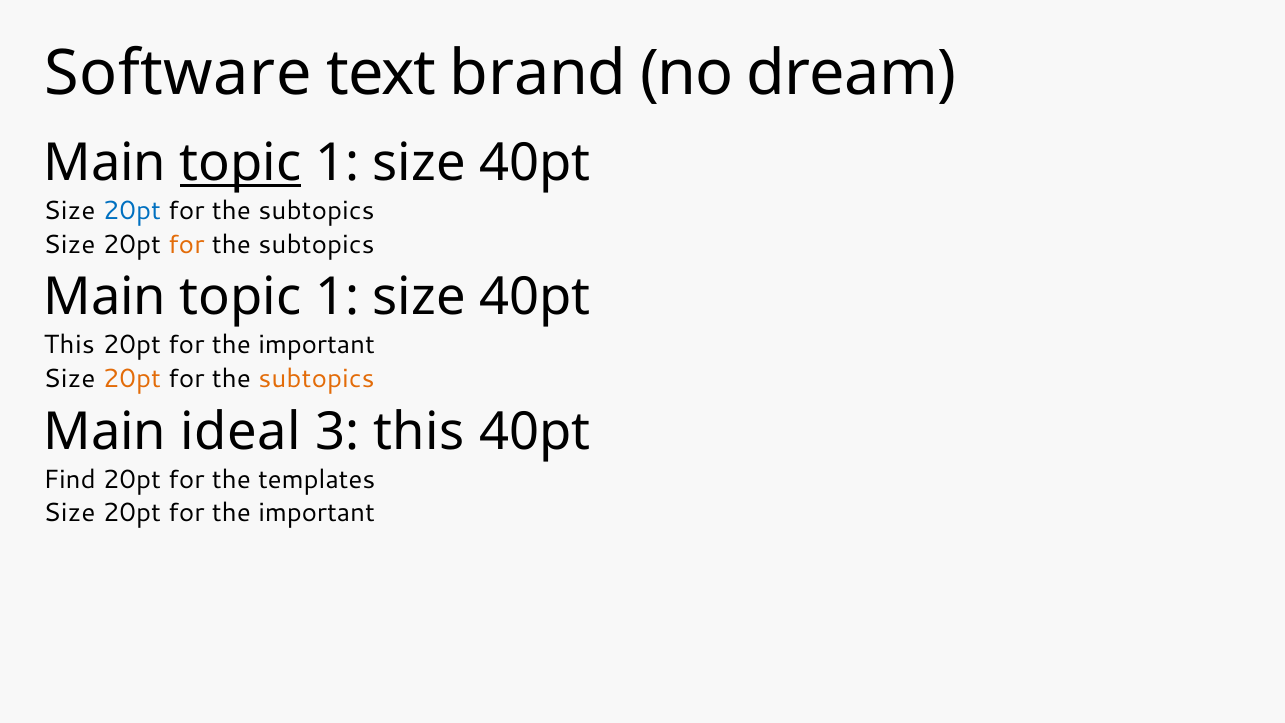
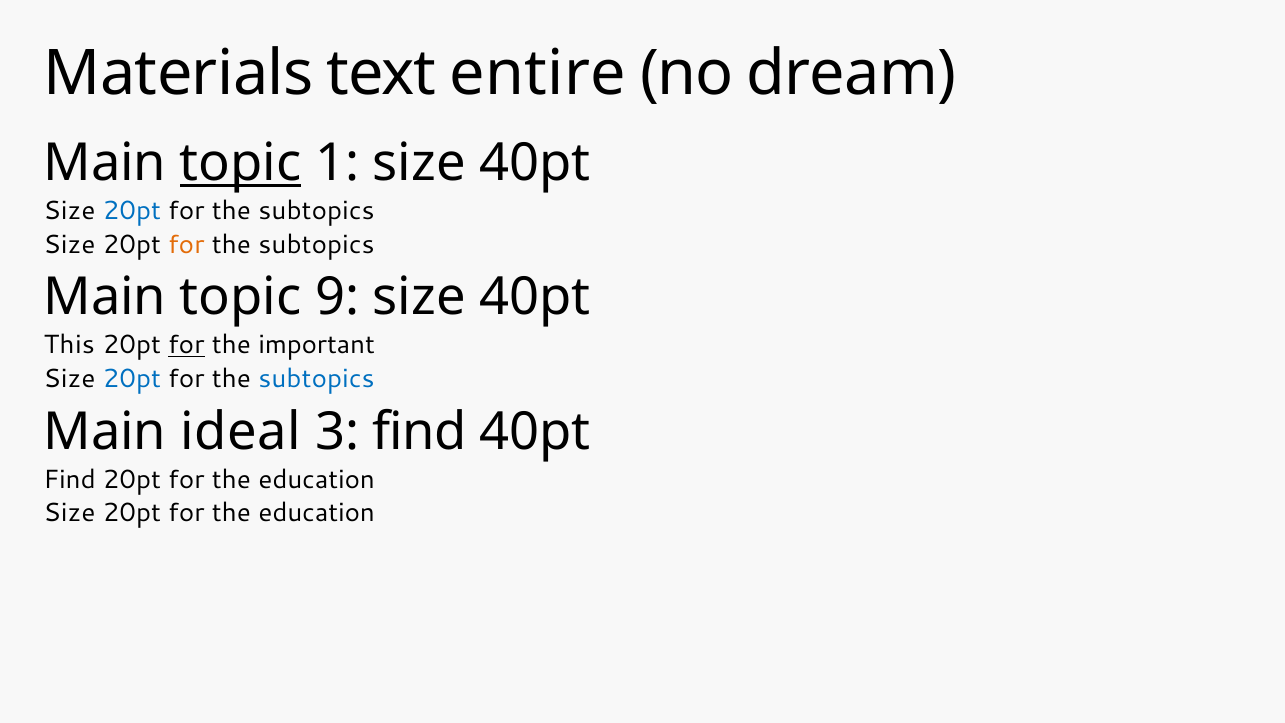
Software: Software -> Materials
brand: brand -> entire
1 at (337, 297): 1 -> 9
for at (186, 345) underline: none -> present
20pt at (132, 379) colour: orange -> blue
subtopics at (317, 379) colour: orange -> blue
3 this: this -> find
templates at (317, 479): templates -> education
important at (317, 513): important -> education
